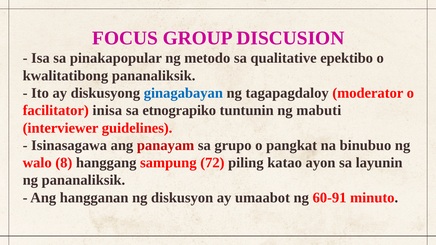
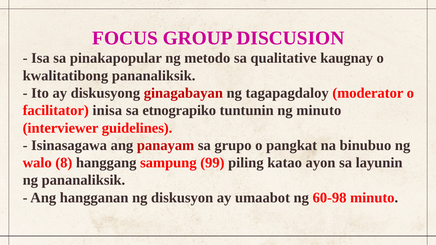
epektibo: epektibo -> kaugnay
ginagabayan colour: blue -> red
ng mabuti: mabuti -> minuto
72: 72 -> 99
60-91: 60-91 -> 60-98
